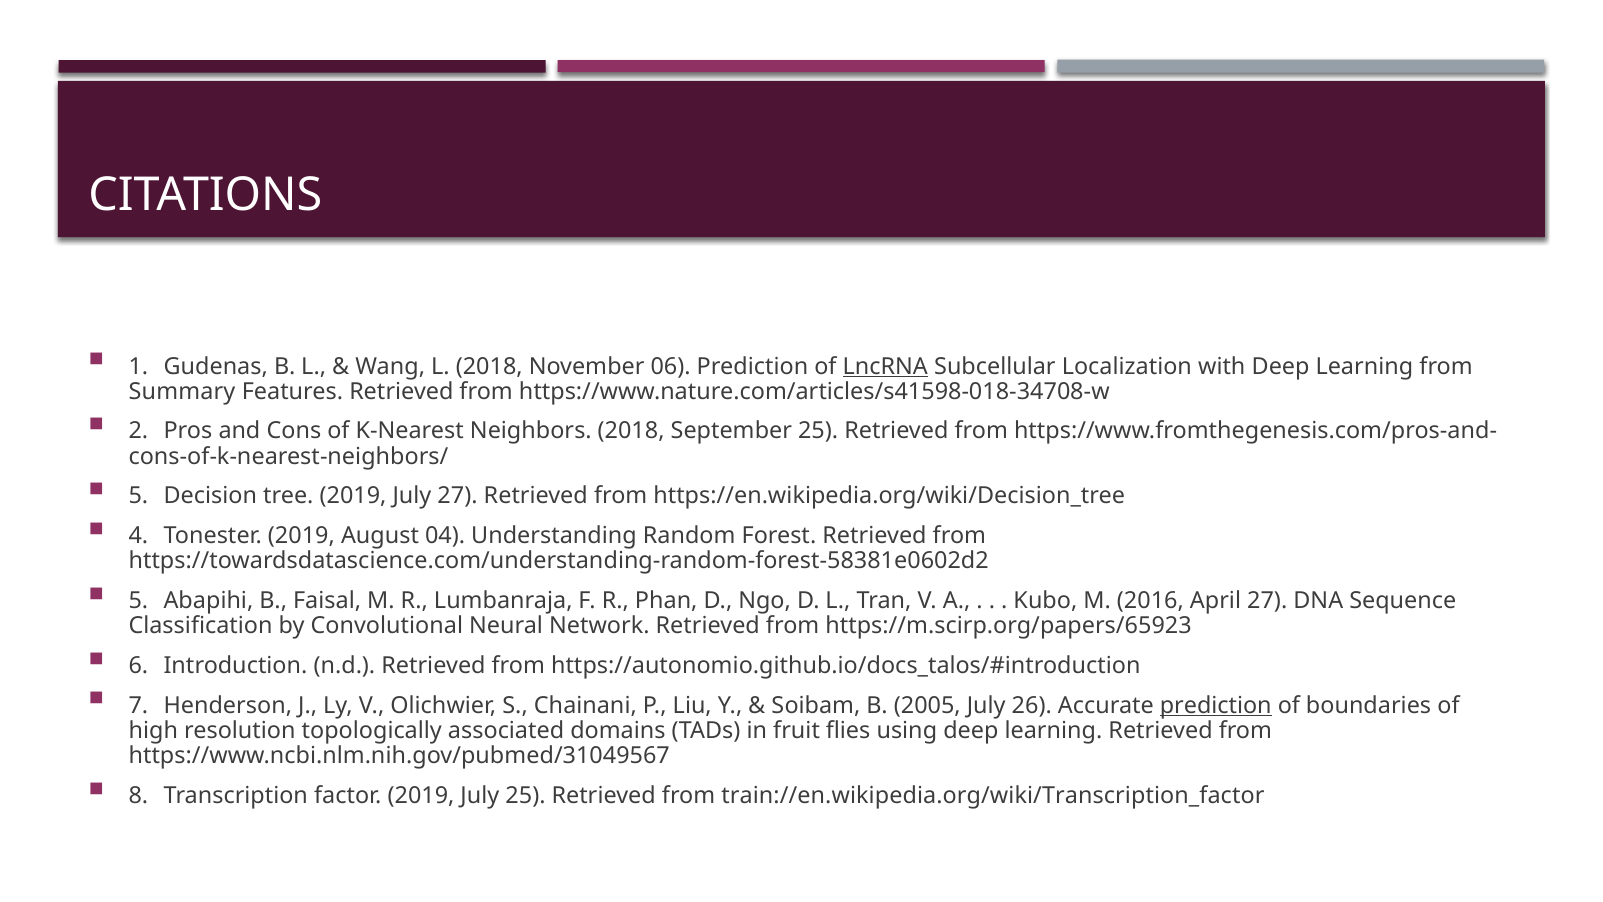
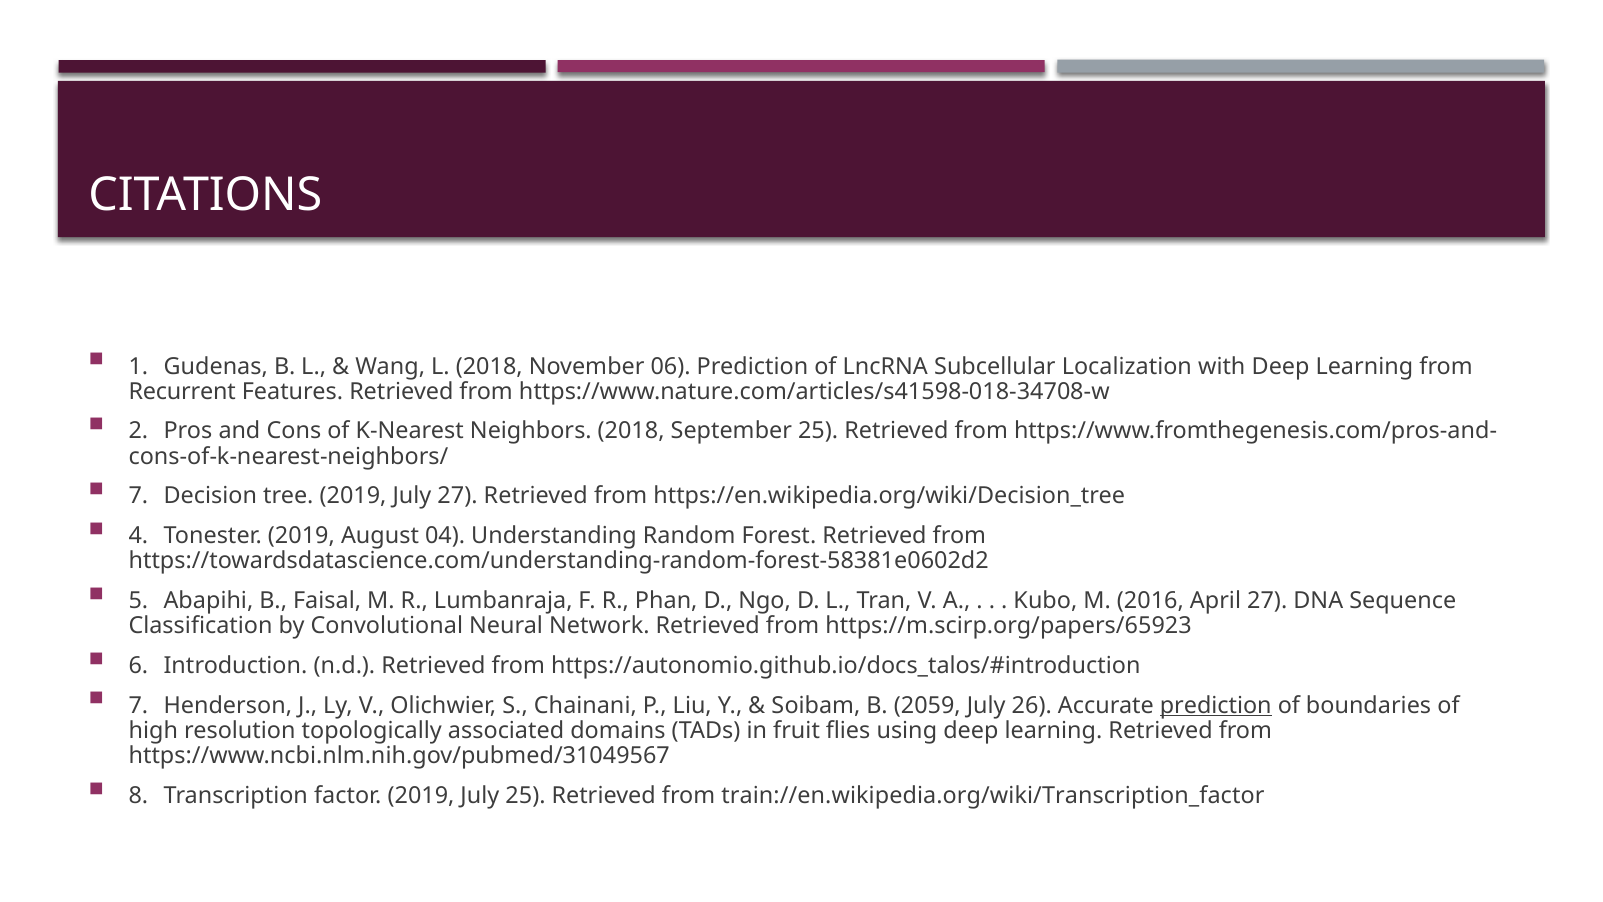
LncRNA underline: present -> none
Summary: Summary -> Recurrent
5 at (138, 496): 5 -> 7
2005: 2005 -> 2059
